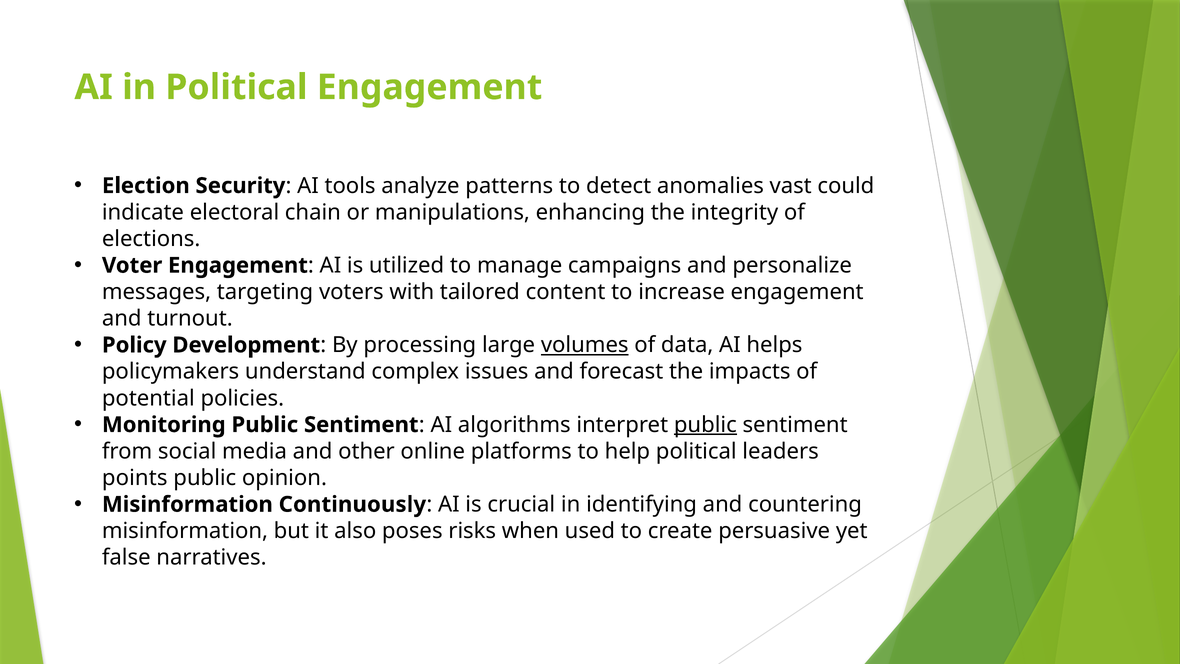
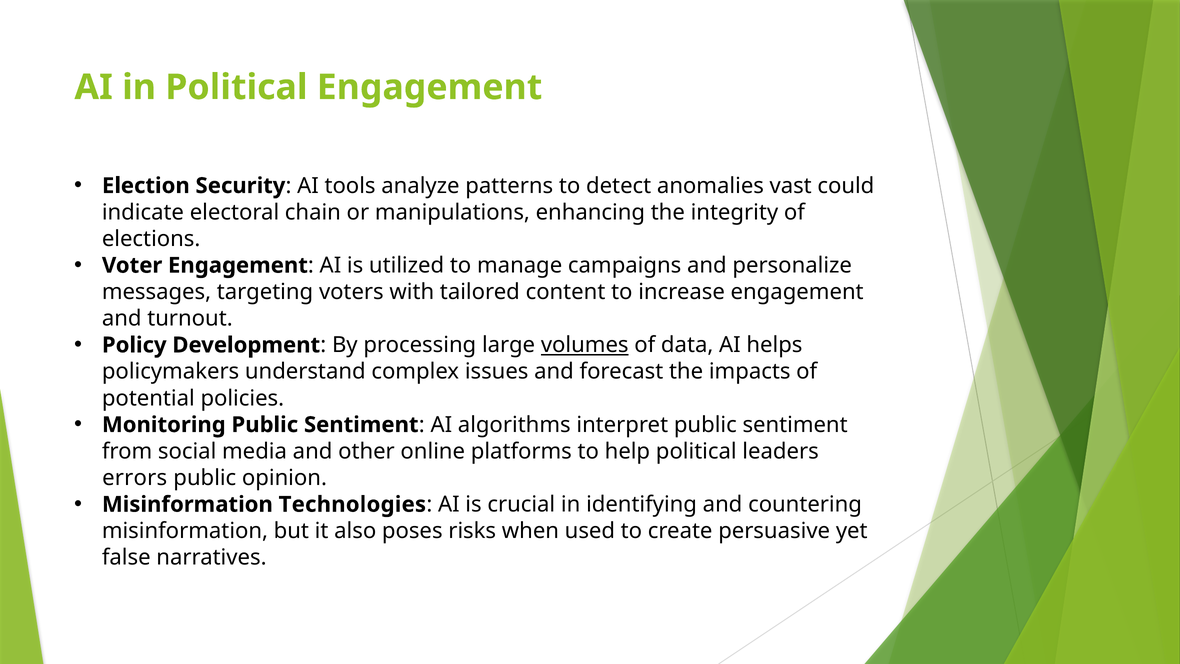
public at (705, 425) underline: present -> none
points: points -> errors
Continuously: Continuously -> Technologies
